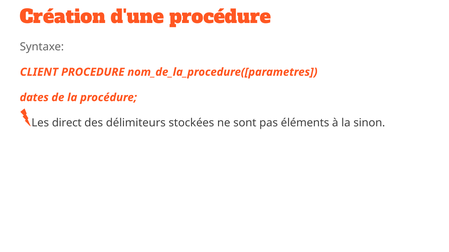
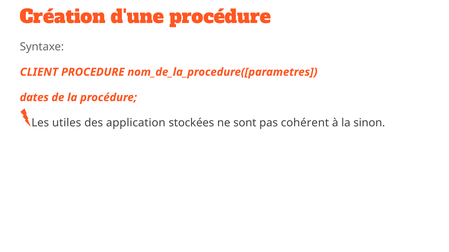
direct: direct -> utiles
délimiteurs: délimiteurs -> application
éléments: éléments -> cohérent
